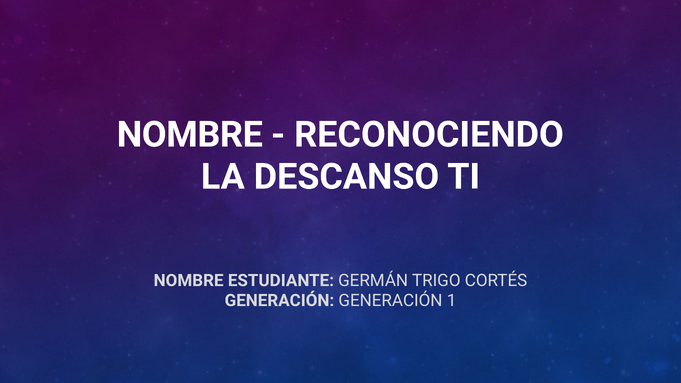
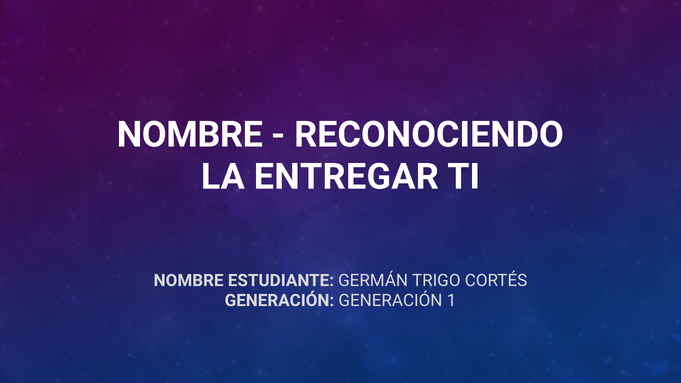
DESCANSO: DESCANSO -> ENTREGAR
